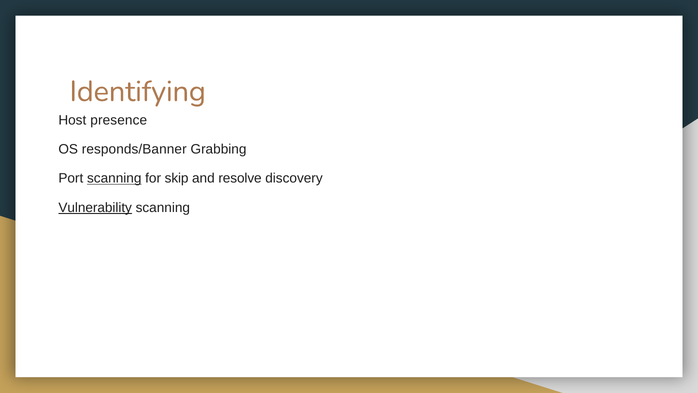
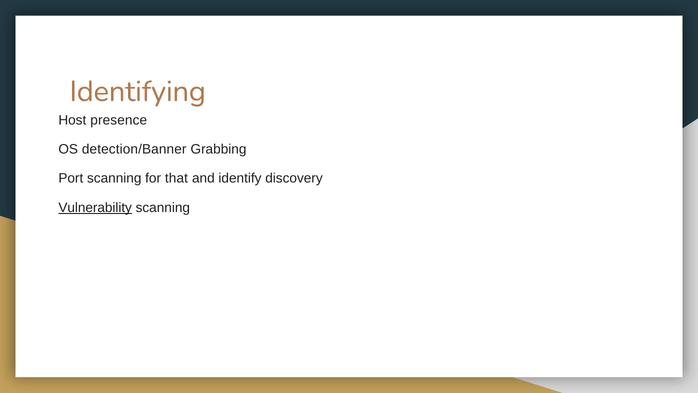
responds/Banner: responds/Banner -> detection/Banner
scanning at (114, 178) underline: present -> none
skip: skip -> that
resolve: resolve -> identify
